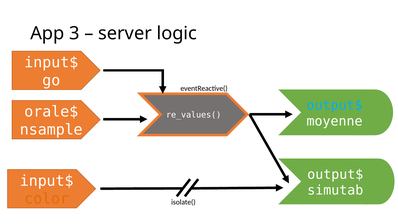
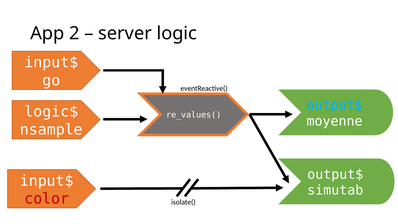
3: 3 -> 2
orale$: orale$ -> logic$
color colour: orange -> red
